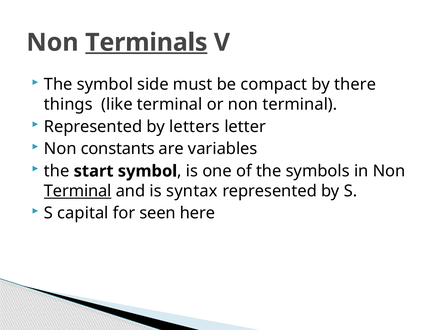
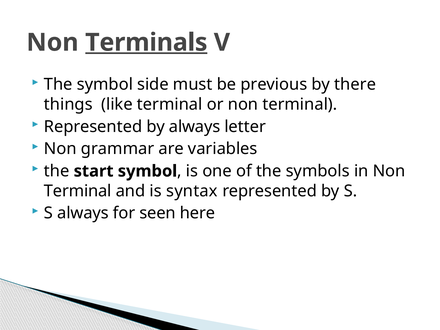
compact: compact -> previous
by letters: letters -> always
constants: constants -> grammar
Terminal at (78, 191) underline: present -> none
S capital: capital -> always
